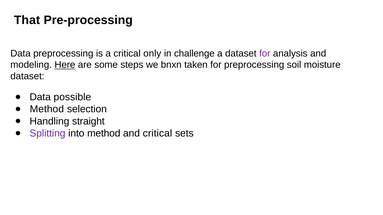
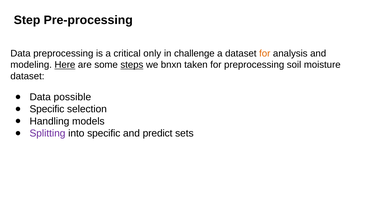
That: That -> Step
for at (265, 53) colour: purple -> orange
steps underline: none -> present
Method at (47, 109): Method -> Specific
straight: straight -> models
into method: method -> specific
and critical: critical -> predict
